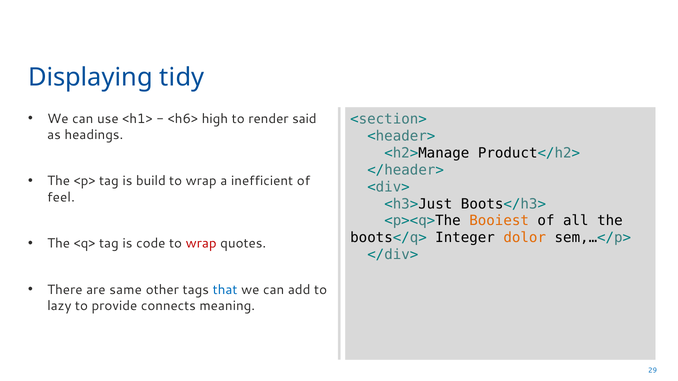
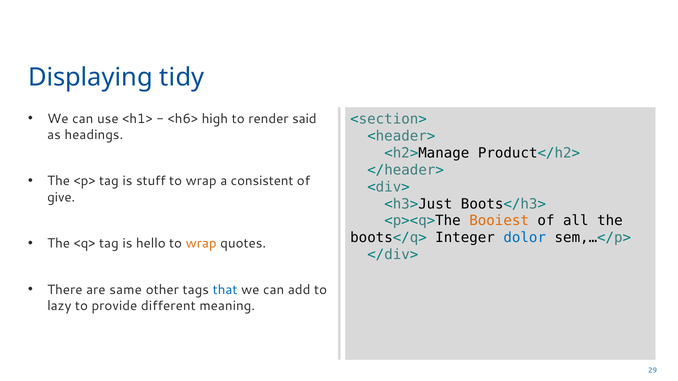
build: build -> stuff
inefficient: inefficient -> consistent
feel: feel -> give
dolor colour: orange -> blue
code: code -> hello
wrap at (201, 244) colour: red -> orange
connects: connects -> different
